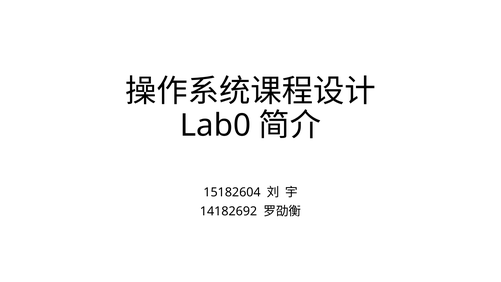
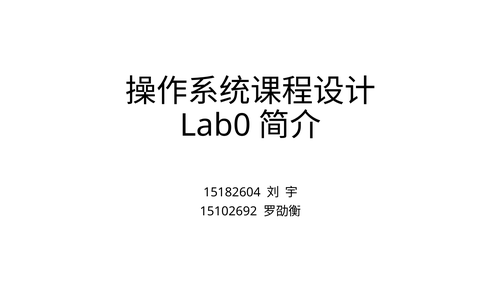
14182692: 14182692 -> 15102692
